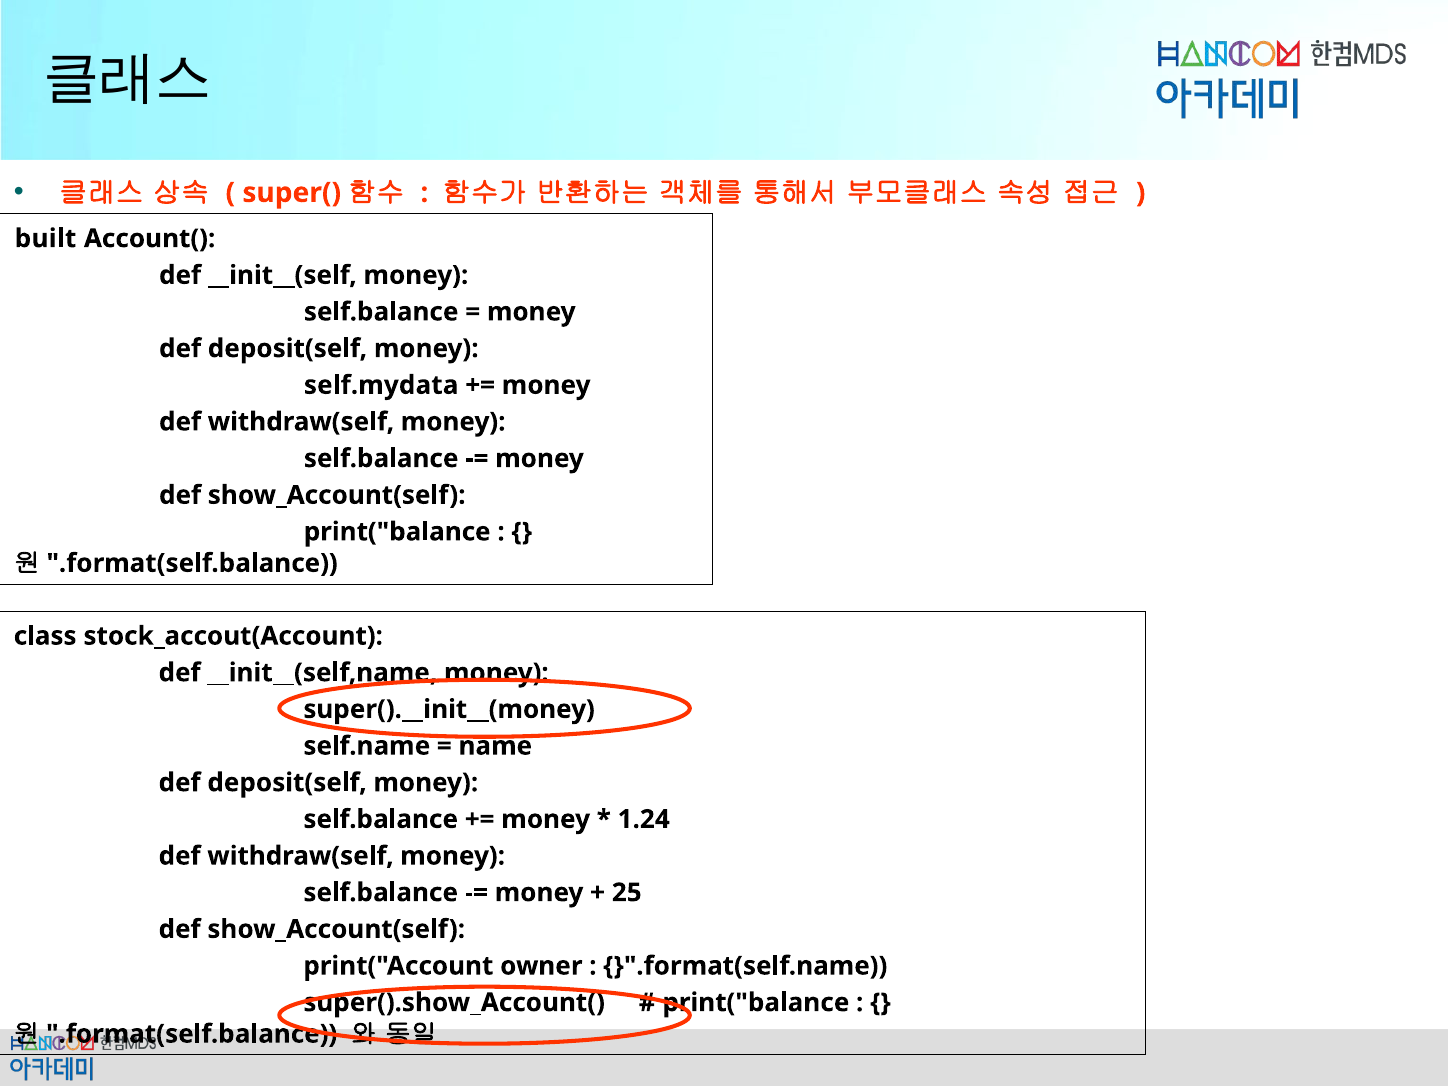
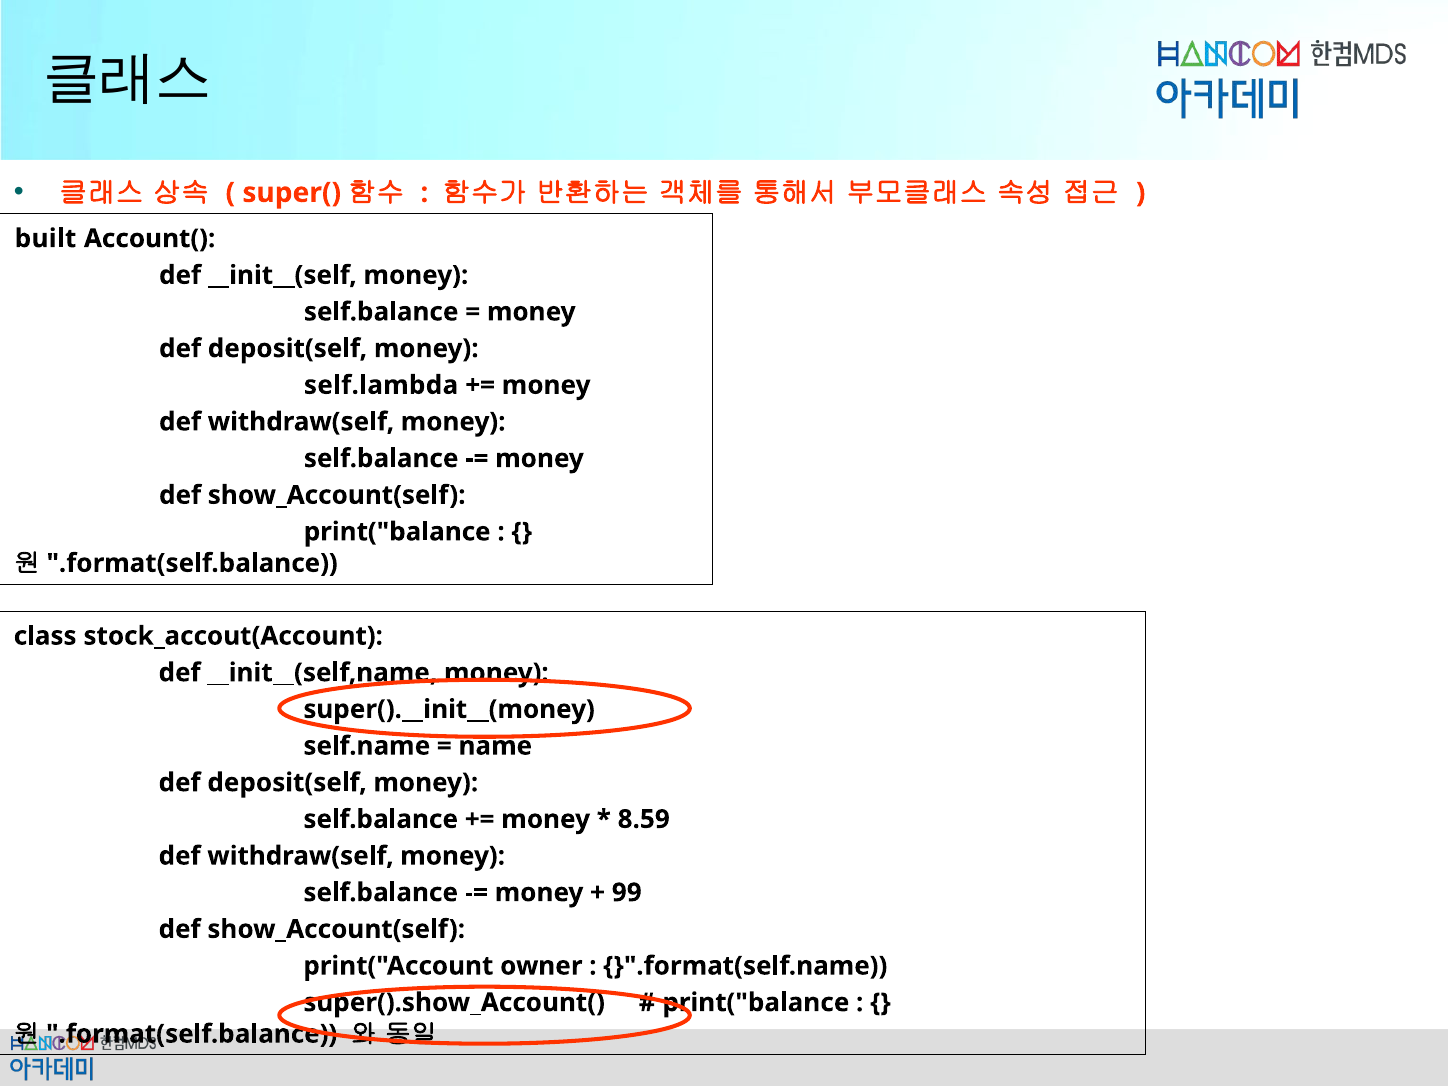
self.mydata: self.mydata -> self.lambda
1.24: 1.24 -> 8.59
25: 25 -> 99
